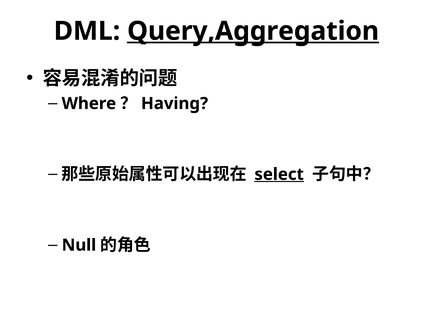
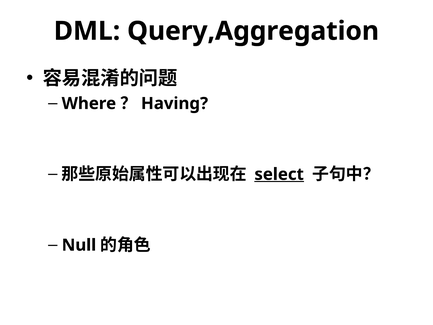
Query,Aggregation underline: present -> none
